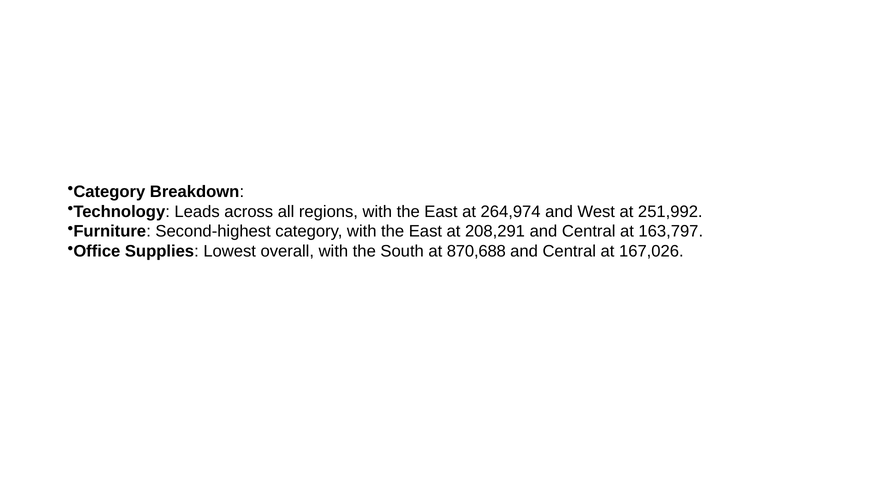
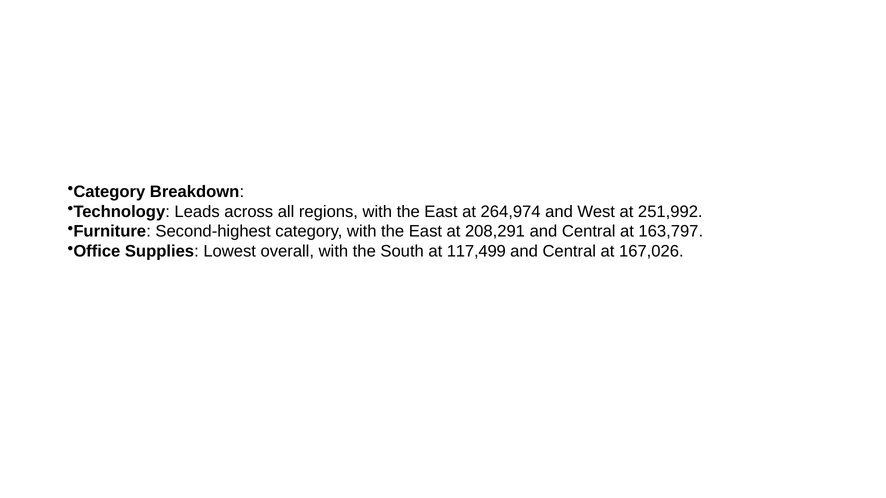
870,688: 870,688 -> 117,499
